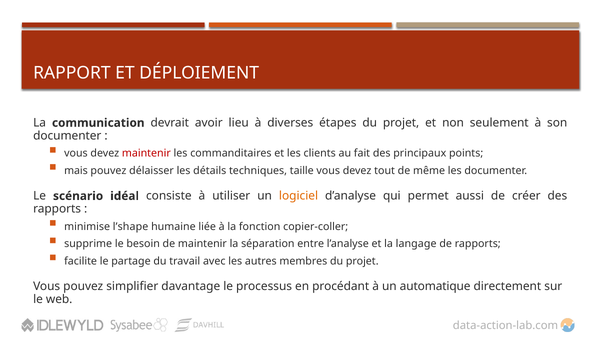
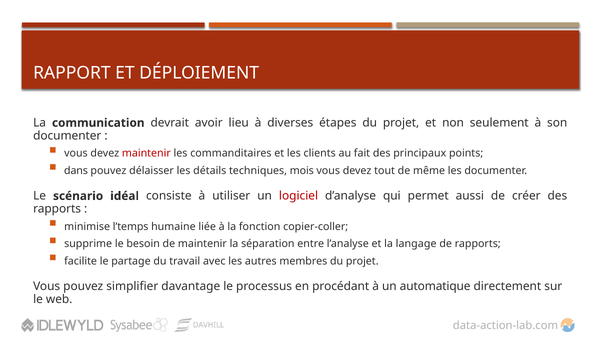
mais: mais -> dans
taille: taille -> mois
logiciel colour: orange -> red
l’shape: l’shape -> l’temps
